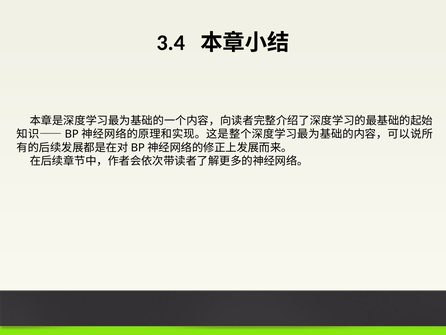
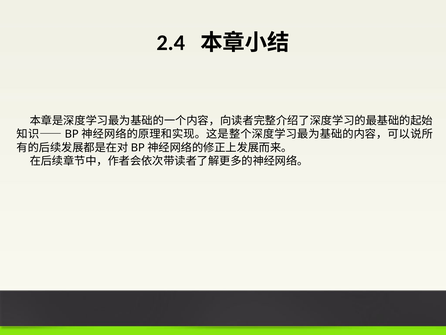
3.4: 3.4 -> 2.4
